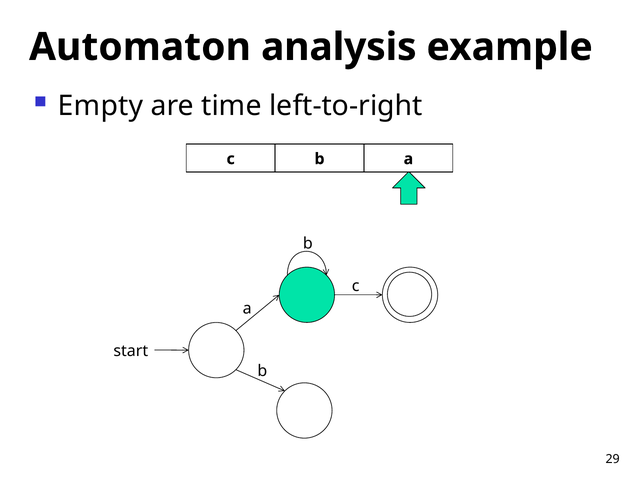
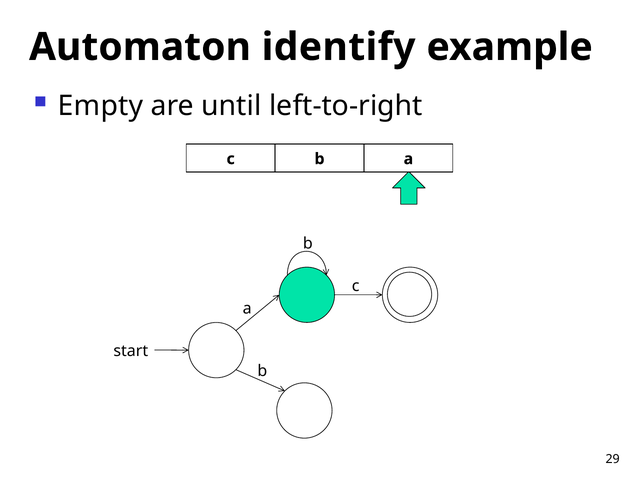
analysis: analysis -> identify
time: time -> until
